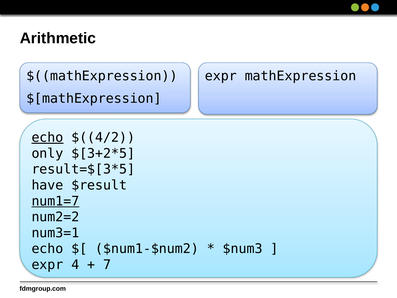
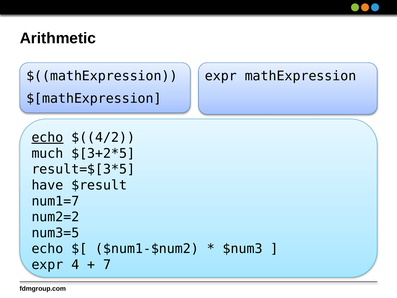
only: only -> much
num1=7 underline: present -> none
num3=1: num3=1 -> num3=5
